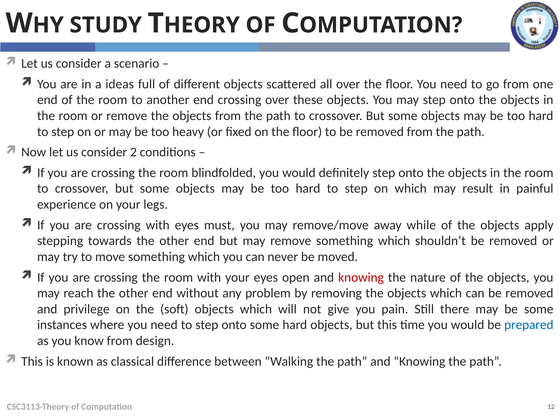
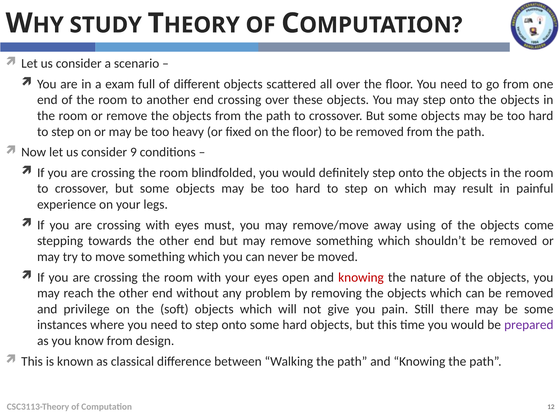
ideas: ideas -> exam
2: 2 -> 9
while: while -> using
apply: apply -> come
prepared colour: blue -> purple
